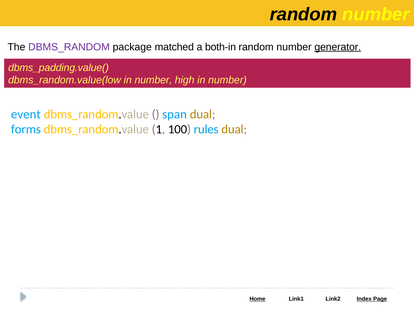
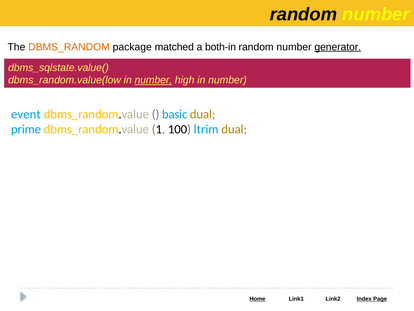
DBMS_RANDOM colour: purple -> orange
dbms_padding.value(: dbms_padding.value( -> dbms_sqlstate.value(
number at (153, 80) underline: none -> present
span: span -> basic
forms: forms -> prime
rules: rules -> ltrim
